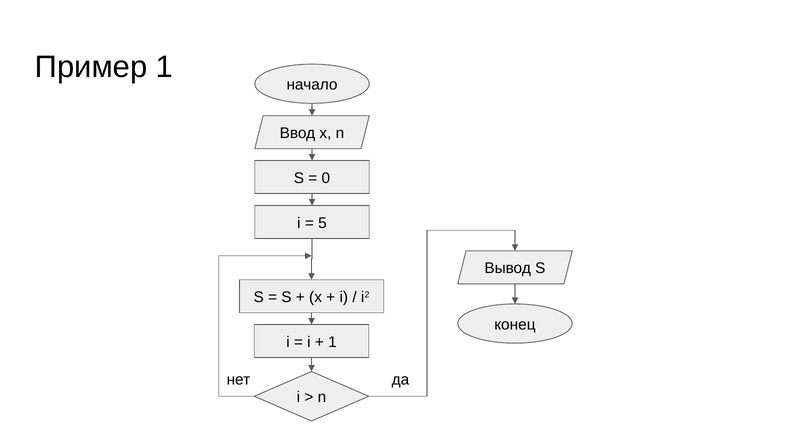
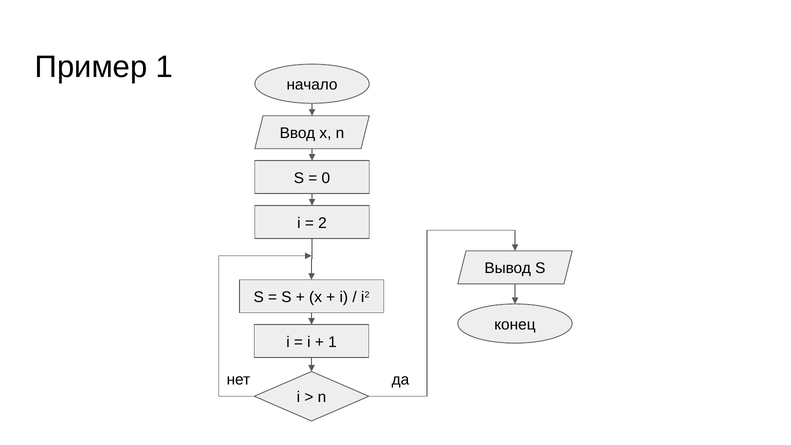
5: 5 -> 2
